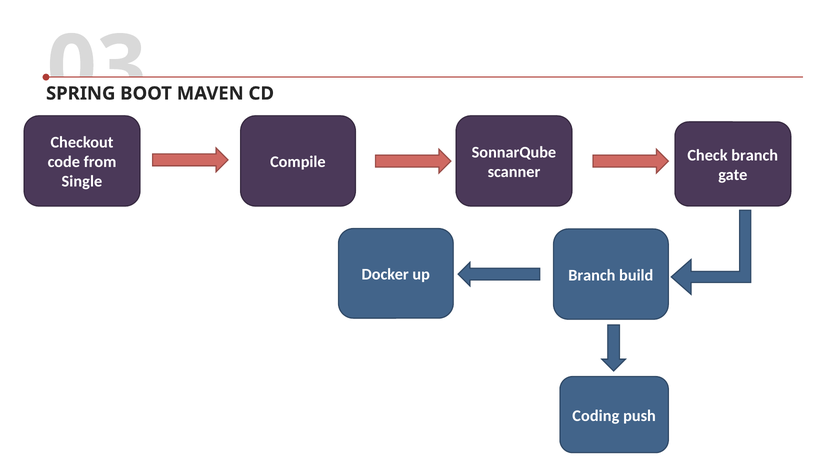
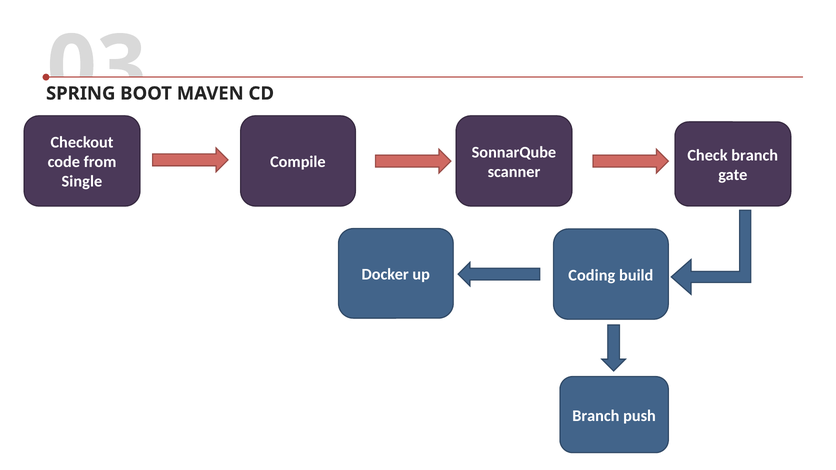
Branch at (592, 275): Branch -> Coding
Coding at (596, 416): Coding -> Branch
